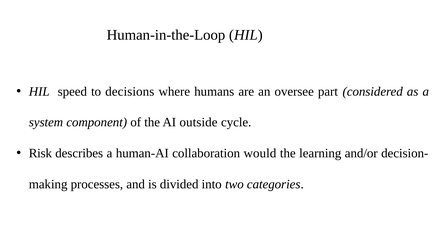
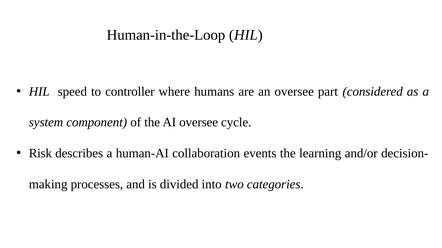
decisions: decisions -> controller
AI outside: outside -> oversee
would: would -> events
